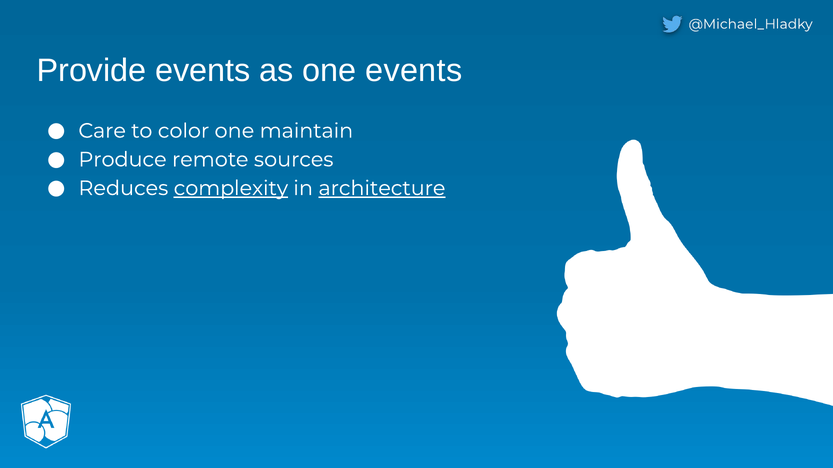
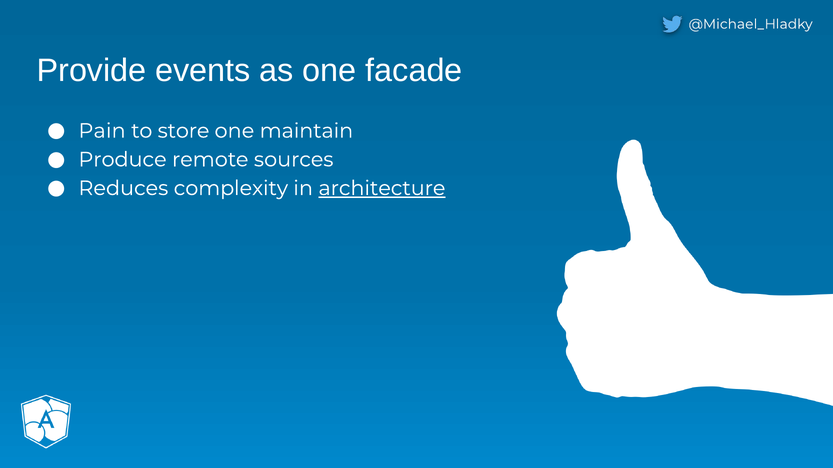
one events: events -> facade
Care: Care -> Pain
color: color -> store
complexity underline: present -> none
